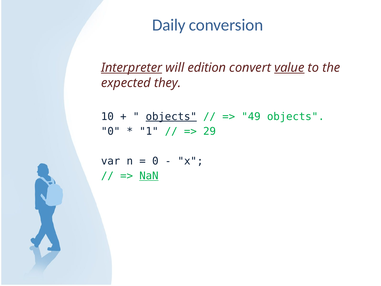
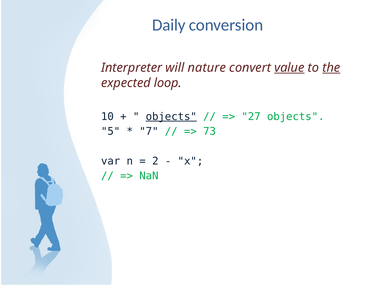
Interpreter underline: present -> none
edition: edition -> nature
the underline: none -> present
they: they -> loop
49: 49 -> 27
0 at (111, 131): 0 -> 5
1: 1 -> 7
29: 29 -> 73
0 at (155, 161): 0 -> 2
NaN underline: present -> none
